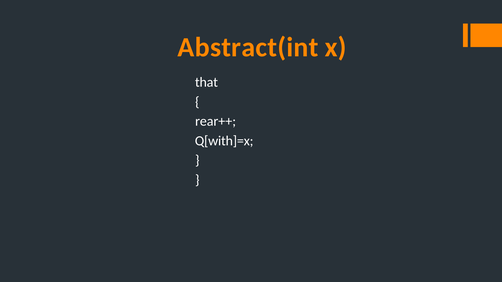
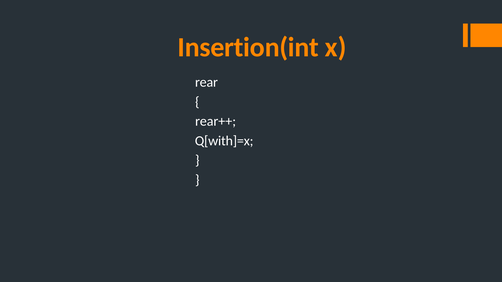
Abstract(int: Abstract(int -> Insertion(int
that: that -> rear
